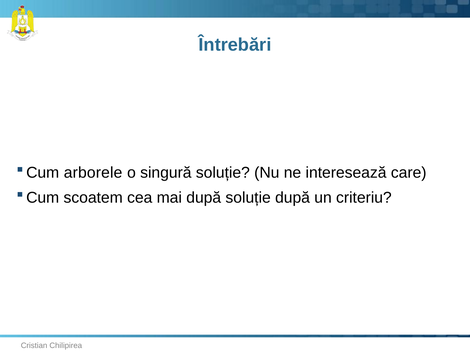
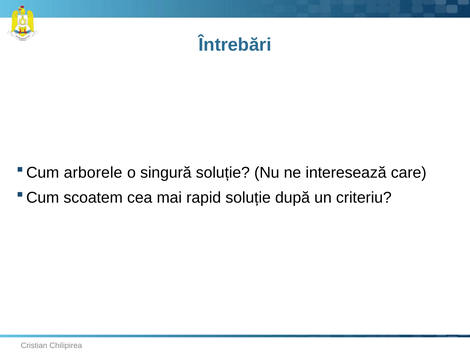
mai după: după -> rapid
